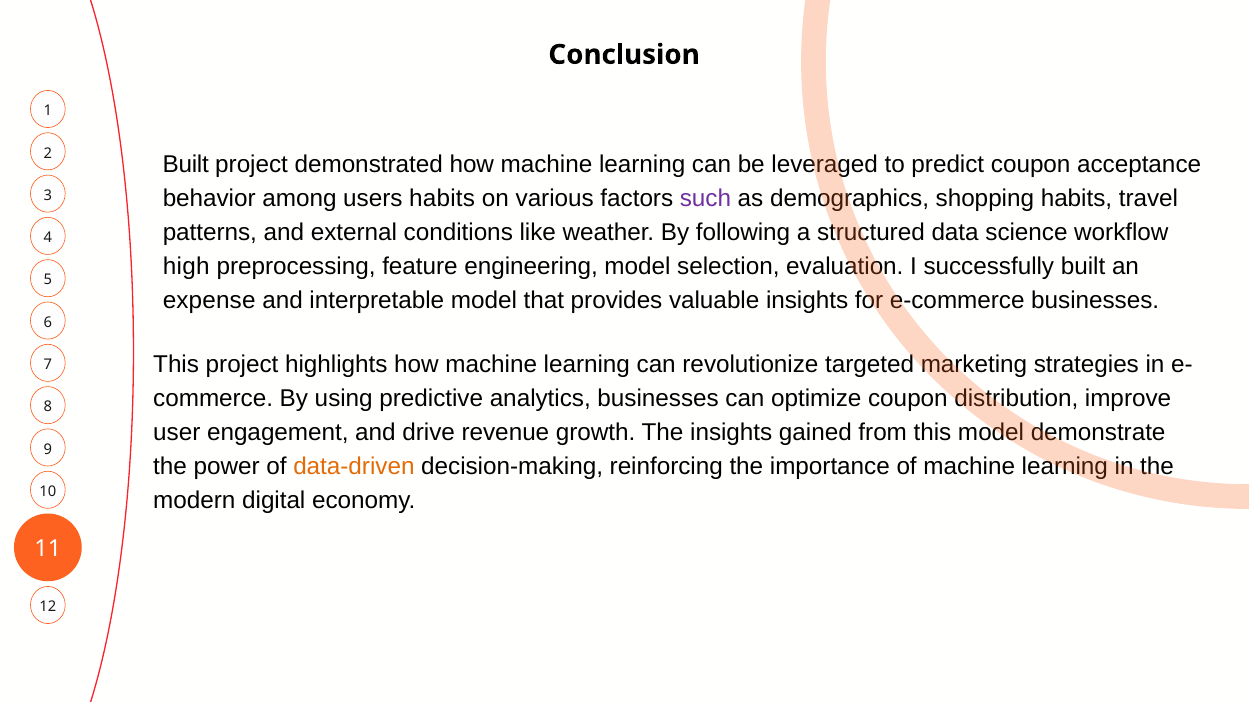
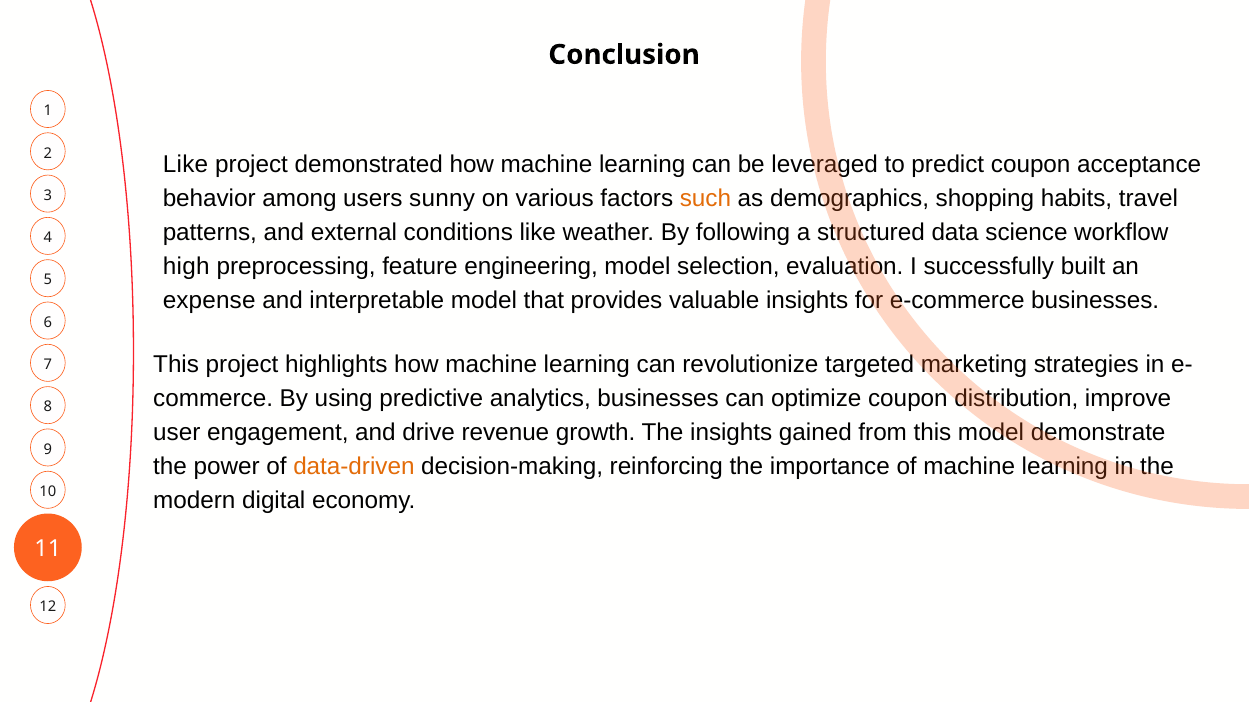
Built at (186, 165): Built -> Like
users habits: habits -> sunny
such colour: purple -> orange
